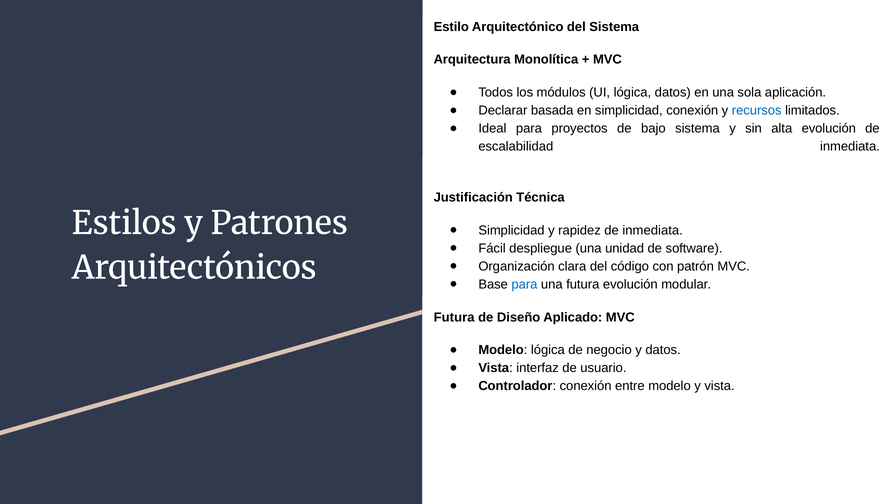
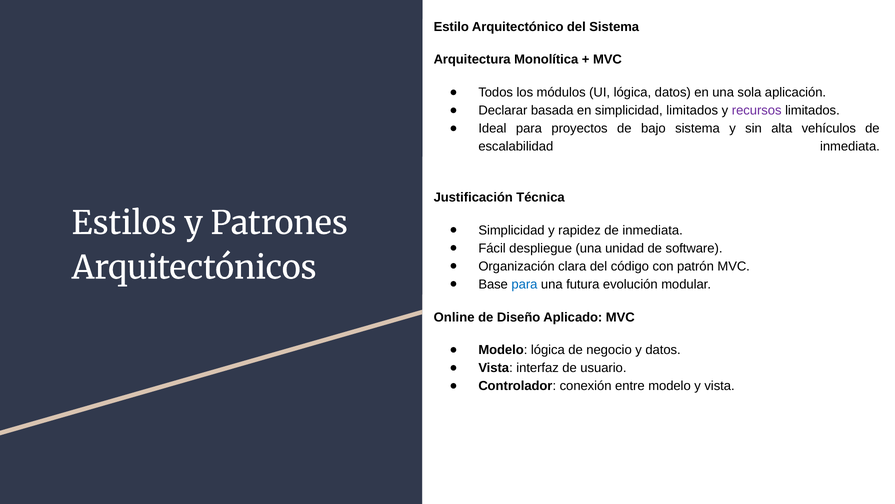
simplicidad conexión: conexión -> limitados
recursos colour: blue -> purple
alta evolución: evolución -> vehículos
Futura at (454, 317): Futura -> Online
